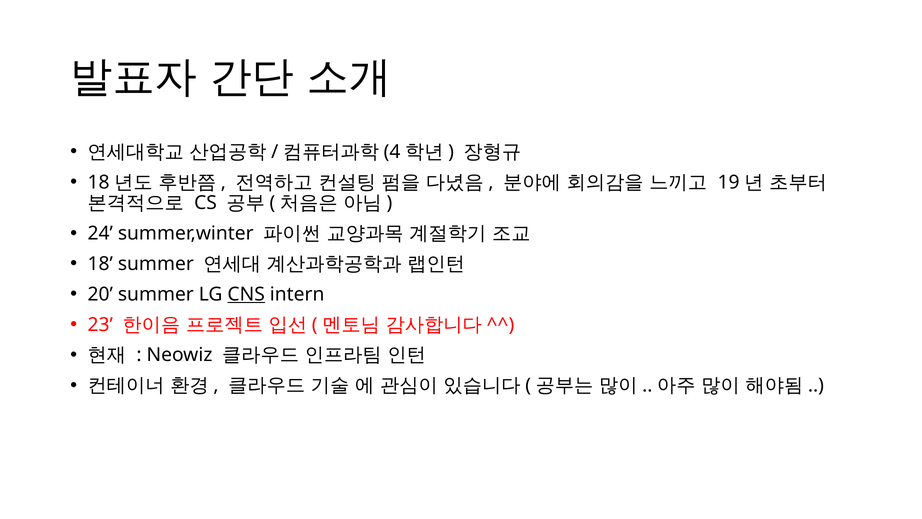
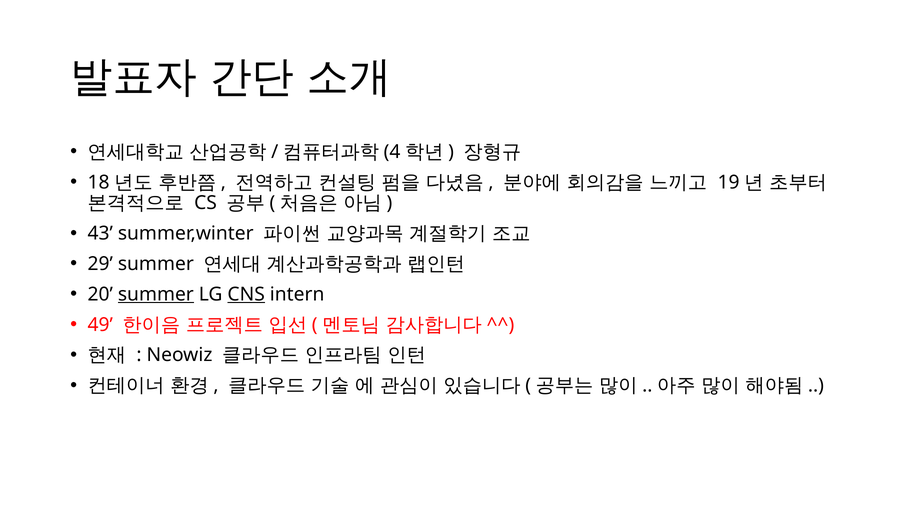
24: 24 -> 43
18: 18 -> 29
summer at (156, 294) underline: none -> present
23: 23 -> 49
